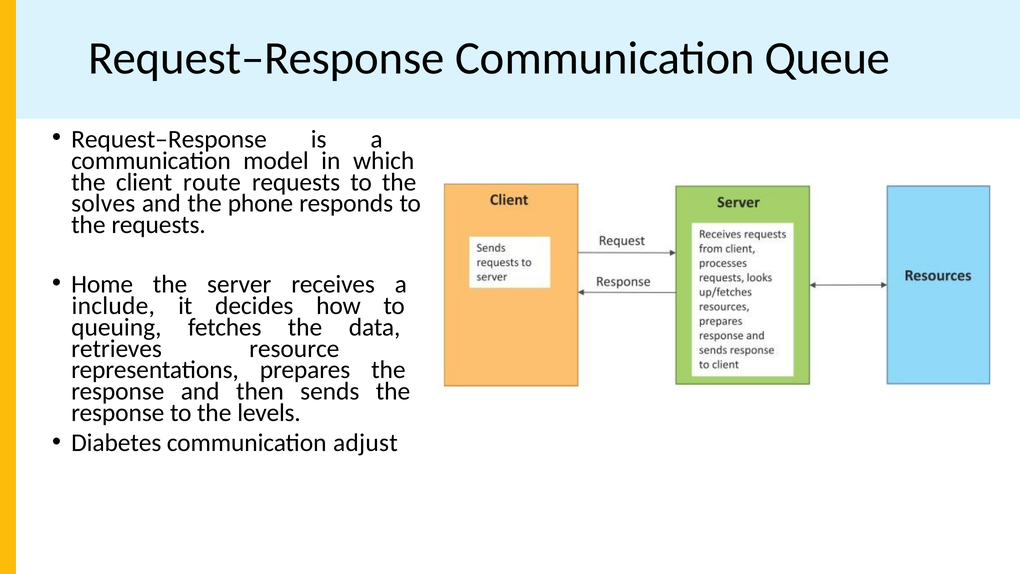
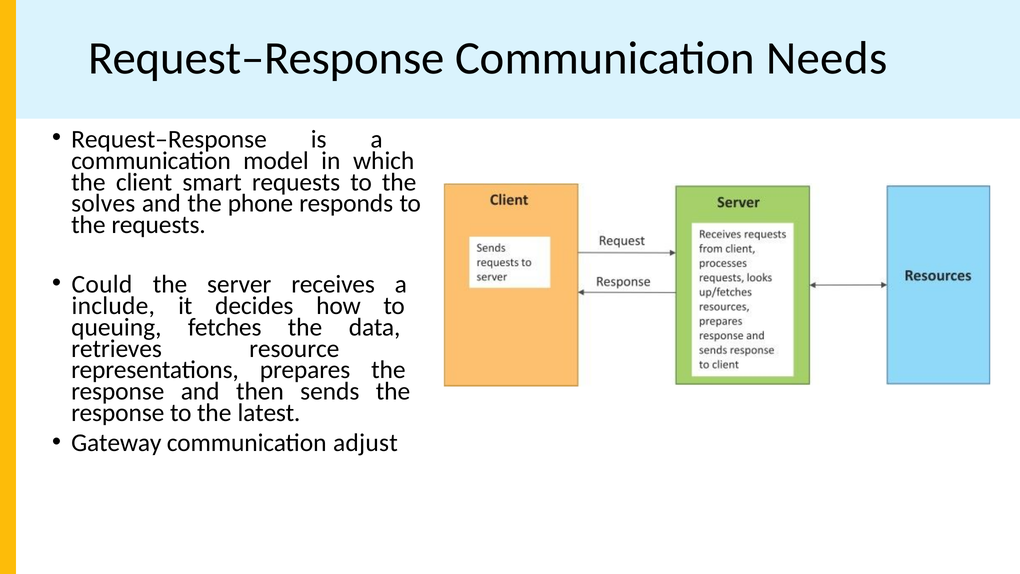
Queue: Queue -> Needs
route: route -> smart
Home: Home -> Could
levels: levels -> latest
Diabetes: Diabetes -> Gateway
